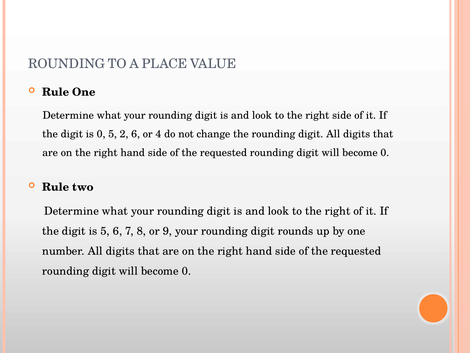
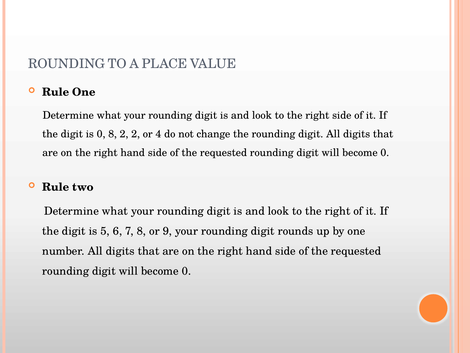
0 5: 5 -> 8
2 6: 6 -> 2
